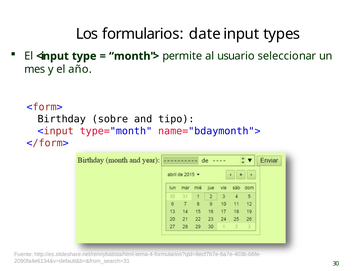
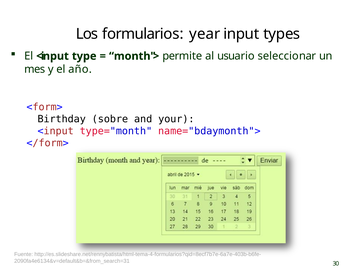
date: date -> year
tipo: tipo -> your
